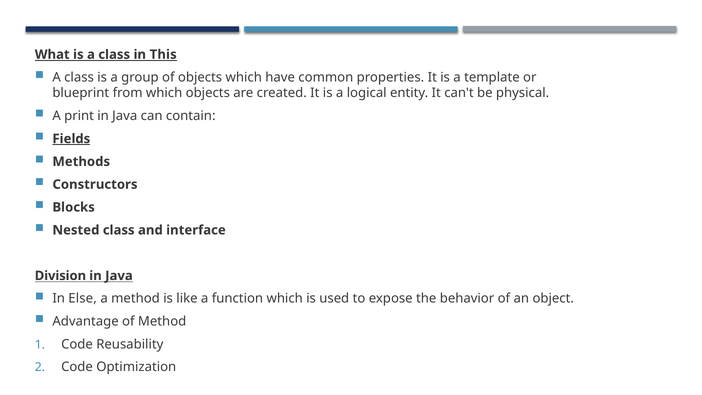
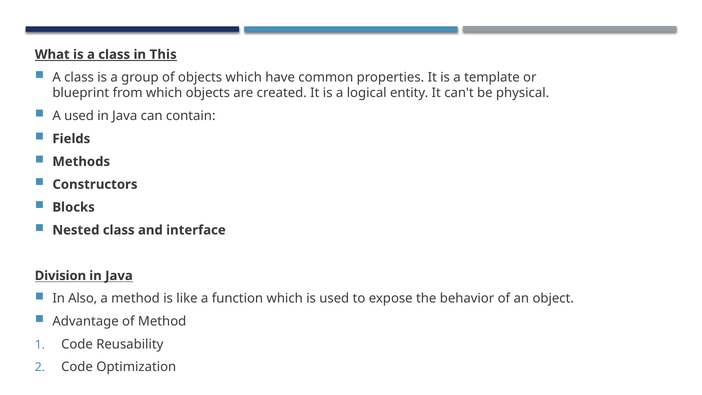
A print: print -> used
Fields underline: present -> none
Else: Else -> Also
